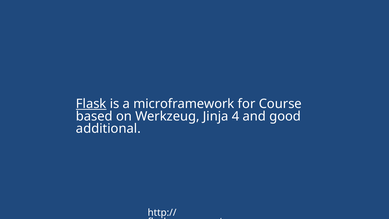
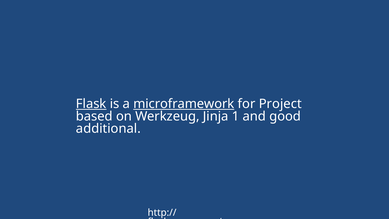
microframework underline: none -> present
Course: Course -> Project
4: 4 -> 1
